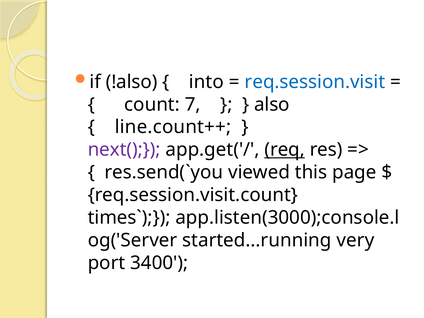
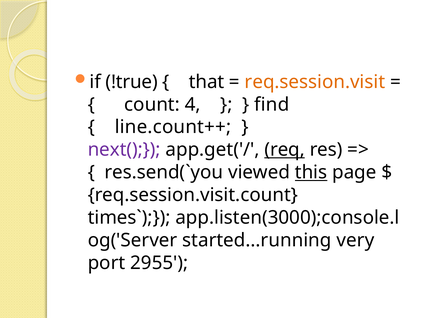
!also: !also -> !true
into: into -> that
req.session.visit colour: blue -> orange
7: 7 -> 4
also: also -> find
this underline: none -> present
3400: 3400 -> 2955
